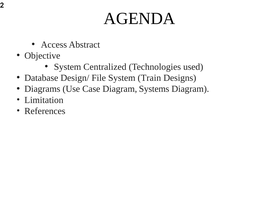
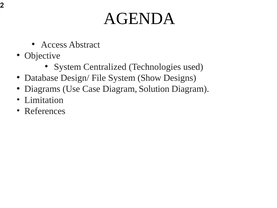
Train: Train -> Show
Systems: Systems -> Solution
